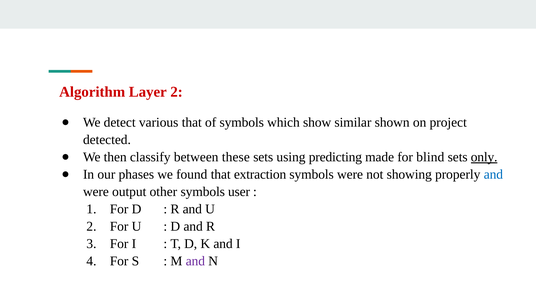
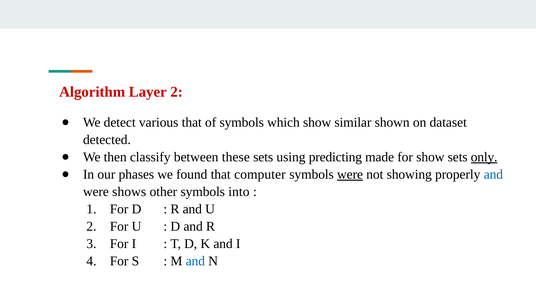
project: project -> dataset
for blind: blind -> show
extraction: extraction -> computer
were at (350, 174) underline: none -> present
output: output -> shows
user: user -> into
and at (195, 261) colour: purple -> blue
